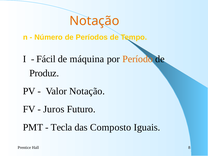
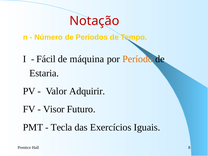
Notação at (94, 21) colour: orange -> red
Produz: Produz -> Estaria
Valor Notação: Notação -> Adquirir
Juros: Juros -> Visor
Composto: Composto -> Exercícios
